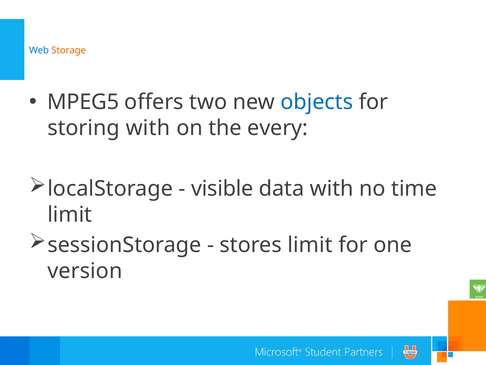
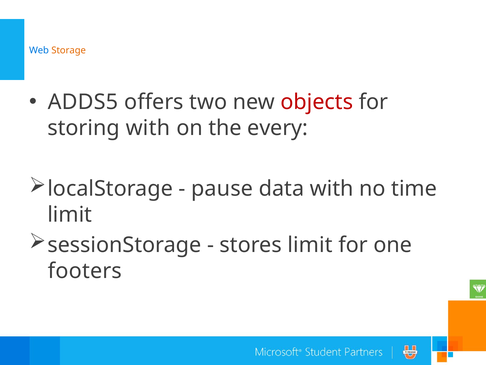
MPEG5: MPEG5 -> ADDS5
objects colour: blue -> red
visible: visible -> pause
version: version -> footers
